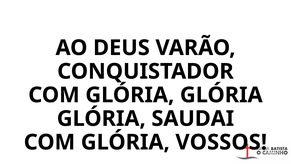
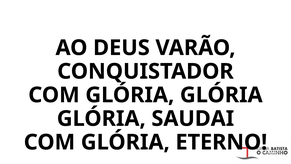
VOSSOS: VOSSOS -> ETERNO
